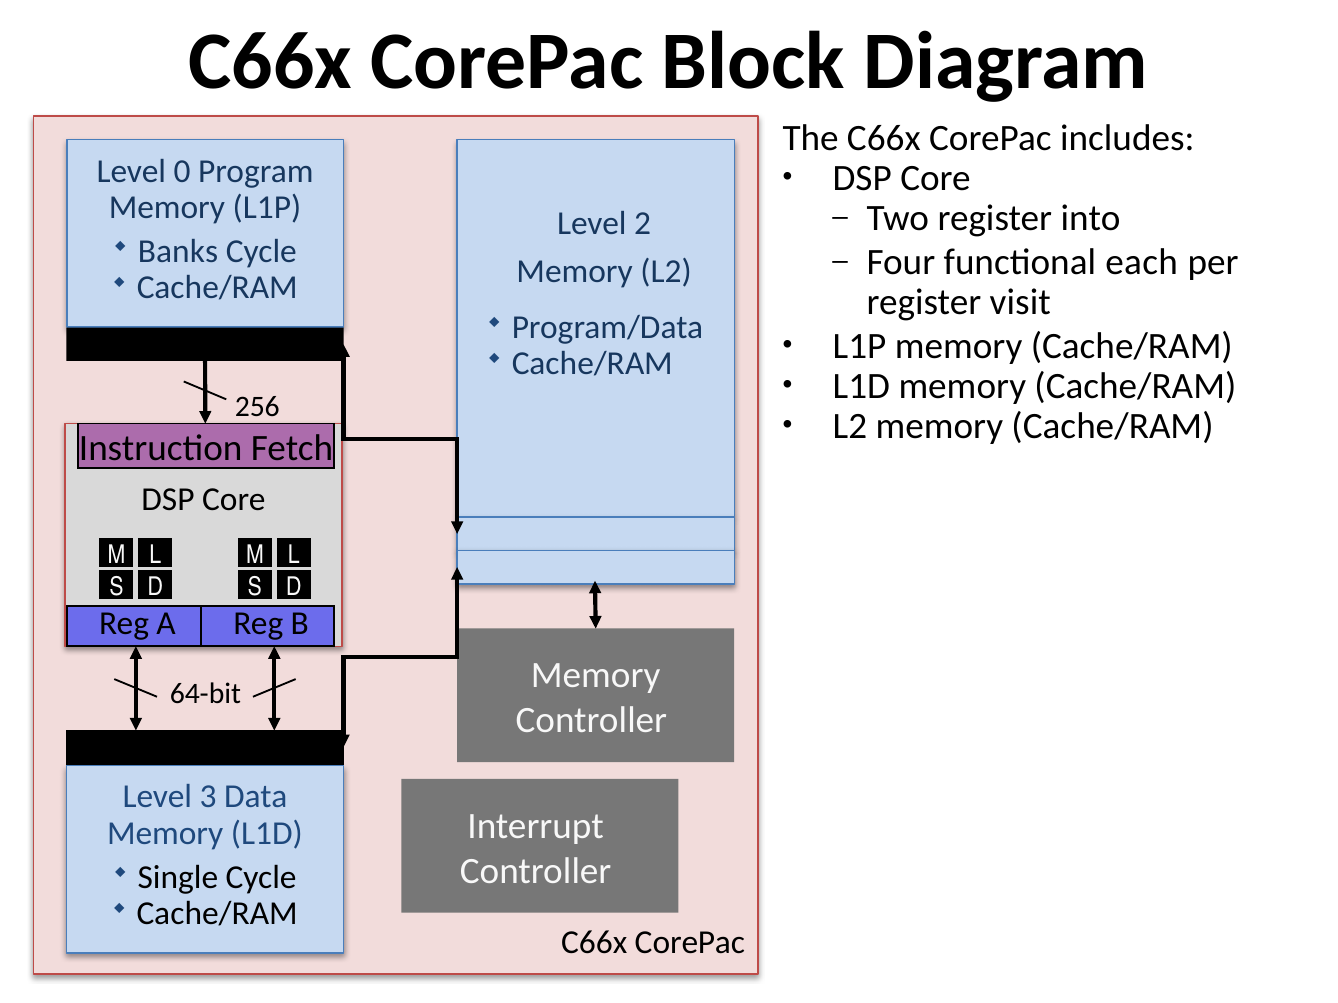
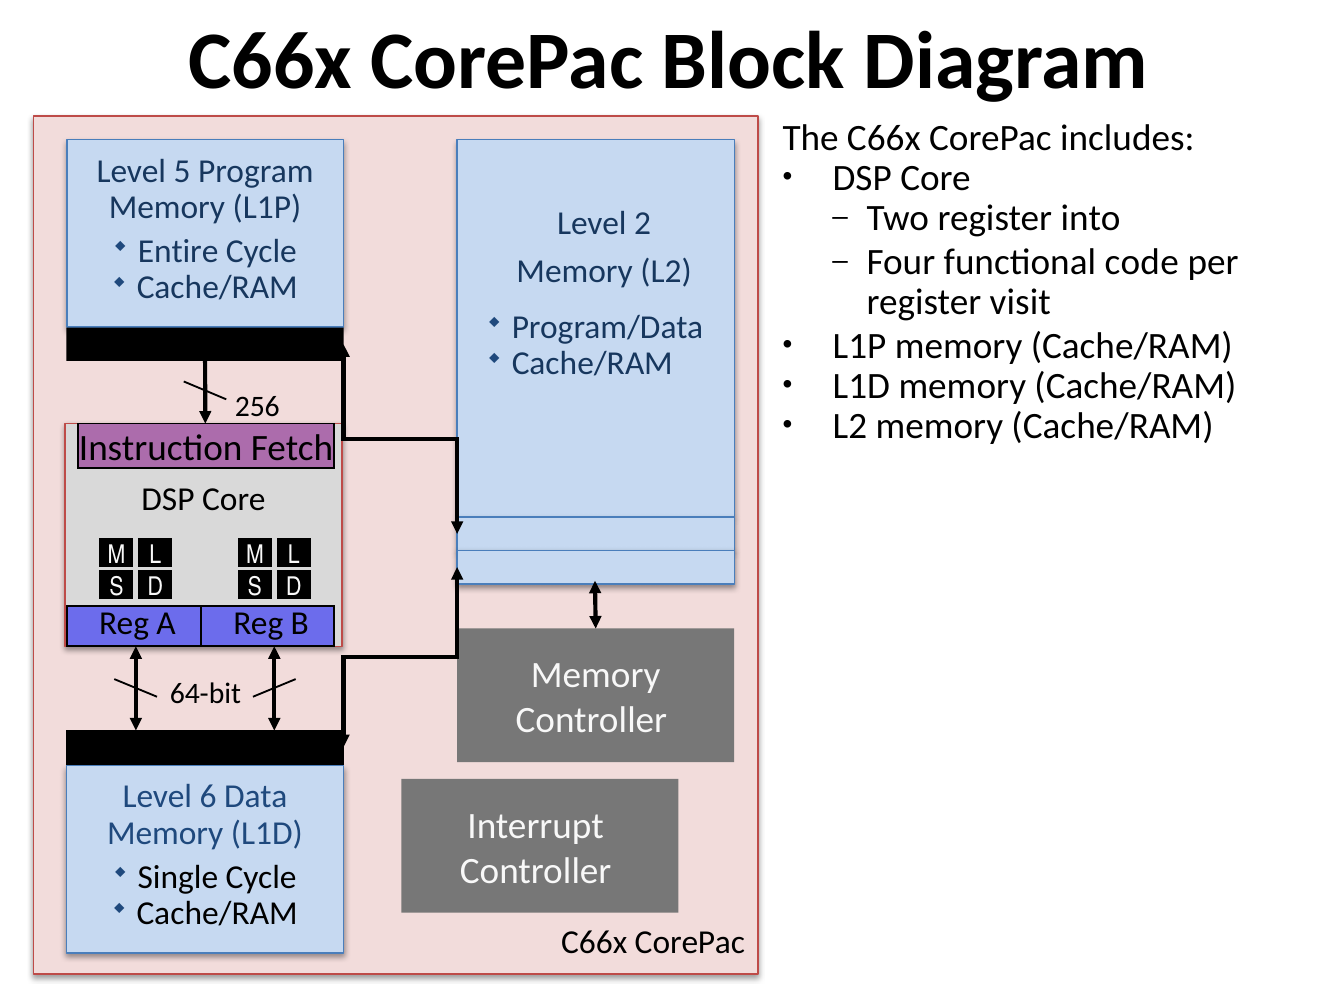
0: 0 -> 5
Banks: Banks -> Entire
each: each -> code
3: 3 -> 6
